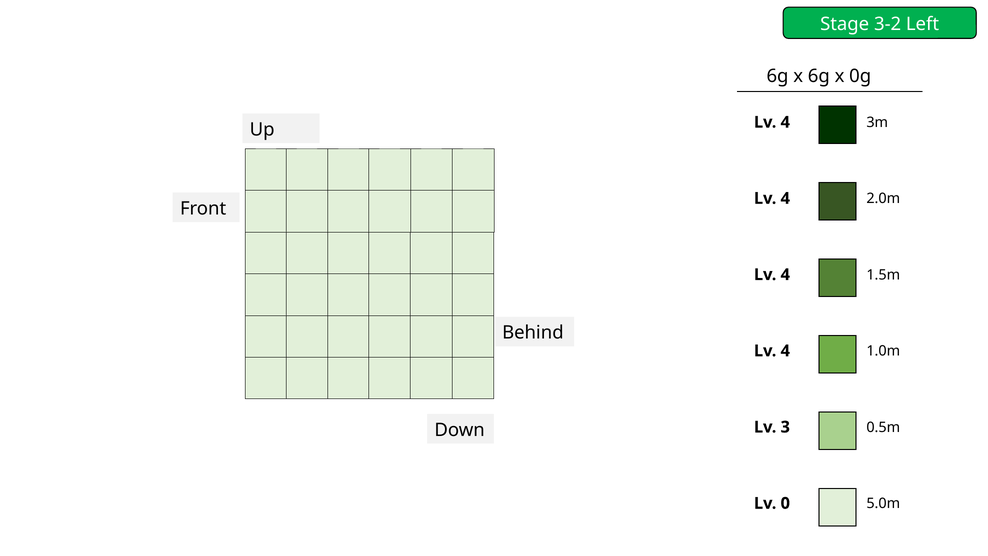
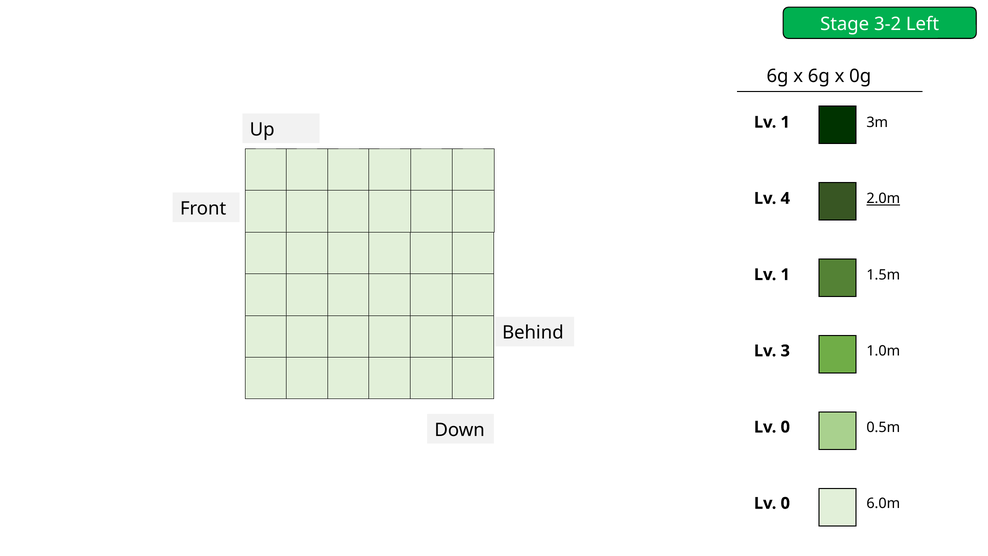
4 at (785, 122): 4 -> 1
2.0m underline: none -> present
4 at (785, 275): 4 -> 1
4 at (785, 351): 4 -> 3
3 at (785, 427): 3 -> 0
5.0m: 5.0m -> 6.0m
